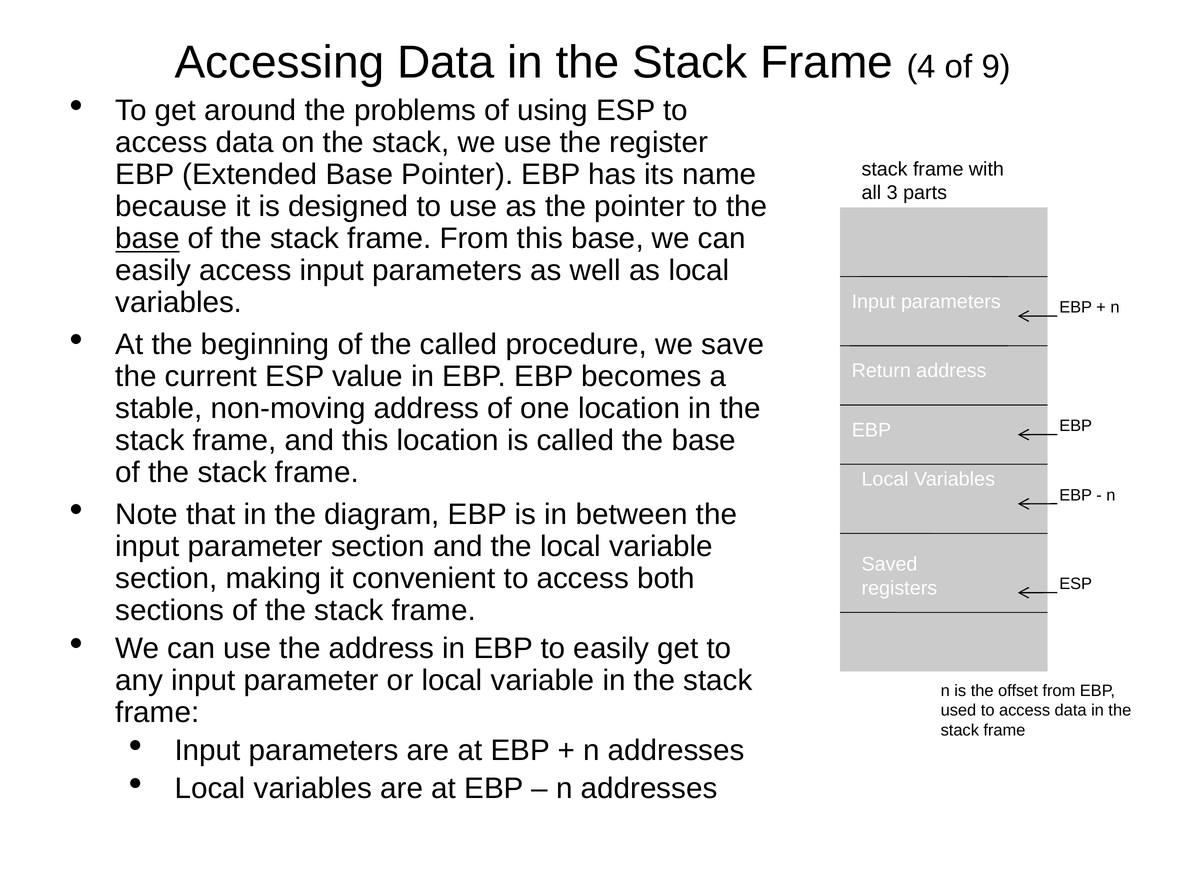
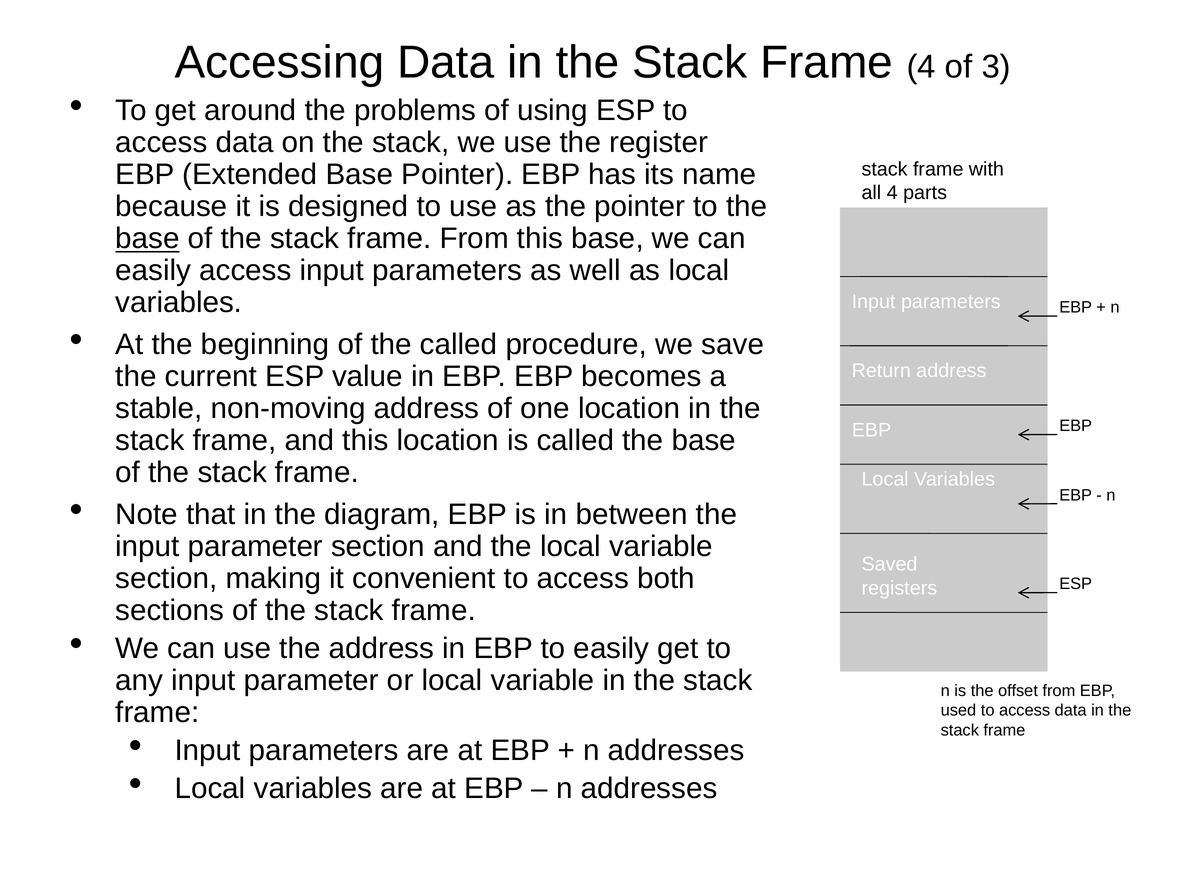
9: 9 -> 3
all 3: 3 -> 4
